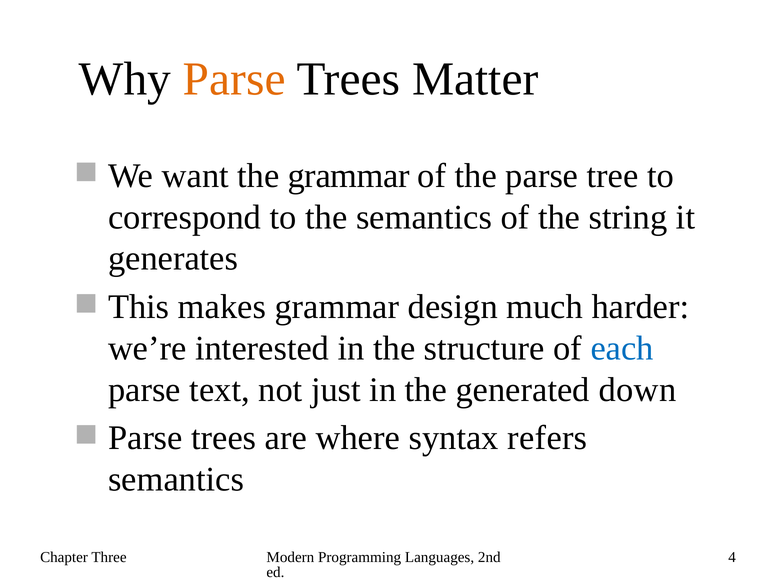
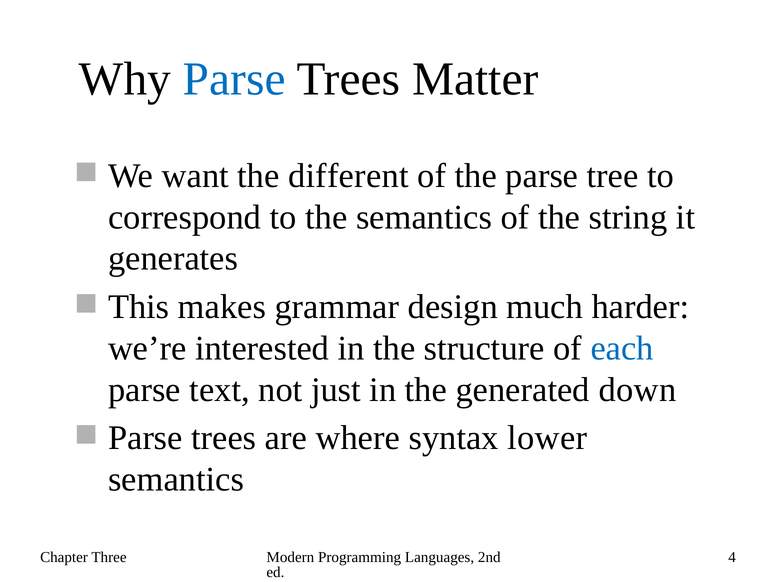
Parse at (234, 79) colour: orange -> blue
the grammar: grammar -> different
refers: refers -> lower
